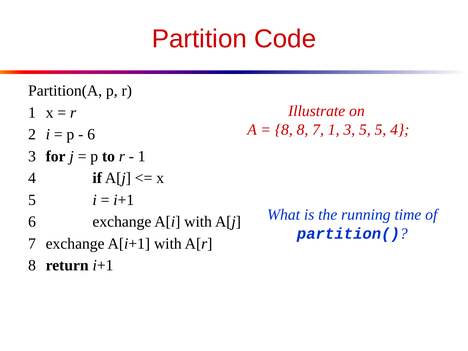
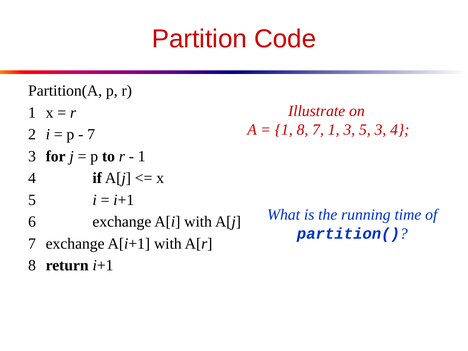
8 at (284, 130): 8 -> 1
5 5: 5 -> 3
6 at (91, 134): 6 -> 7
